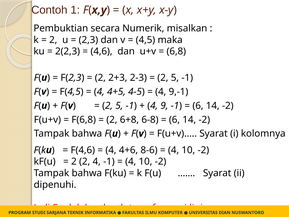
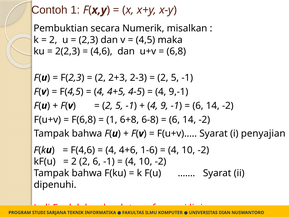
2 at (112, 119): 2 -> 1
kolomnya: kolomnya -> penyajian
8-6: 8-6 -> 1-6
2 4: 4 -> 6
